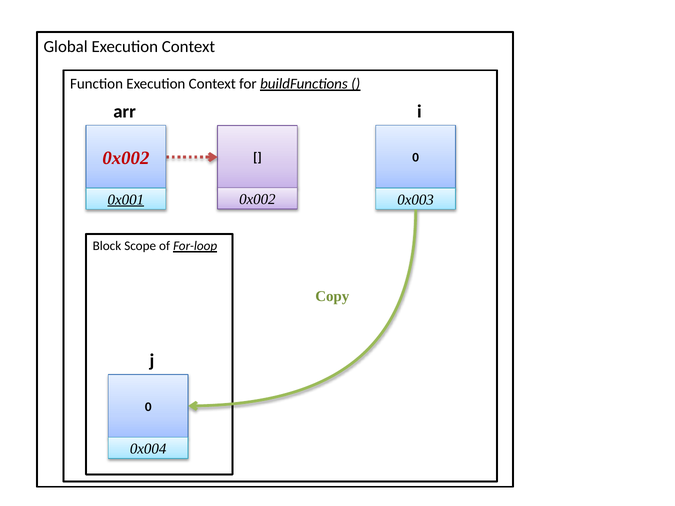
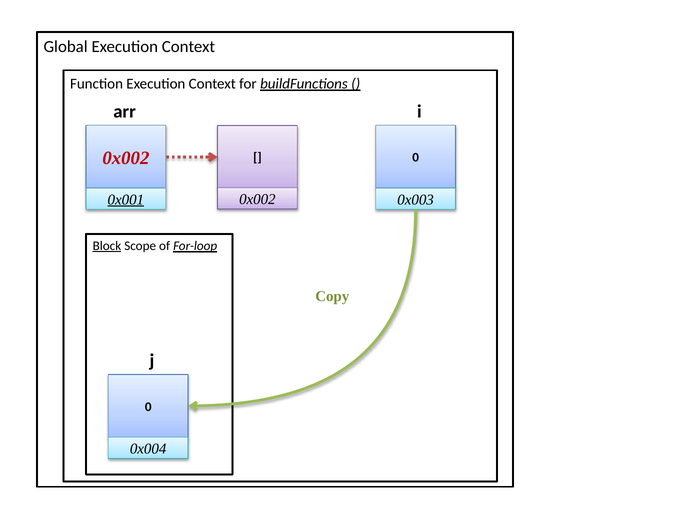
Block underline: none -> present
